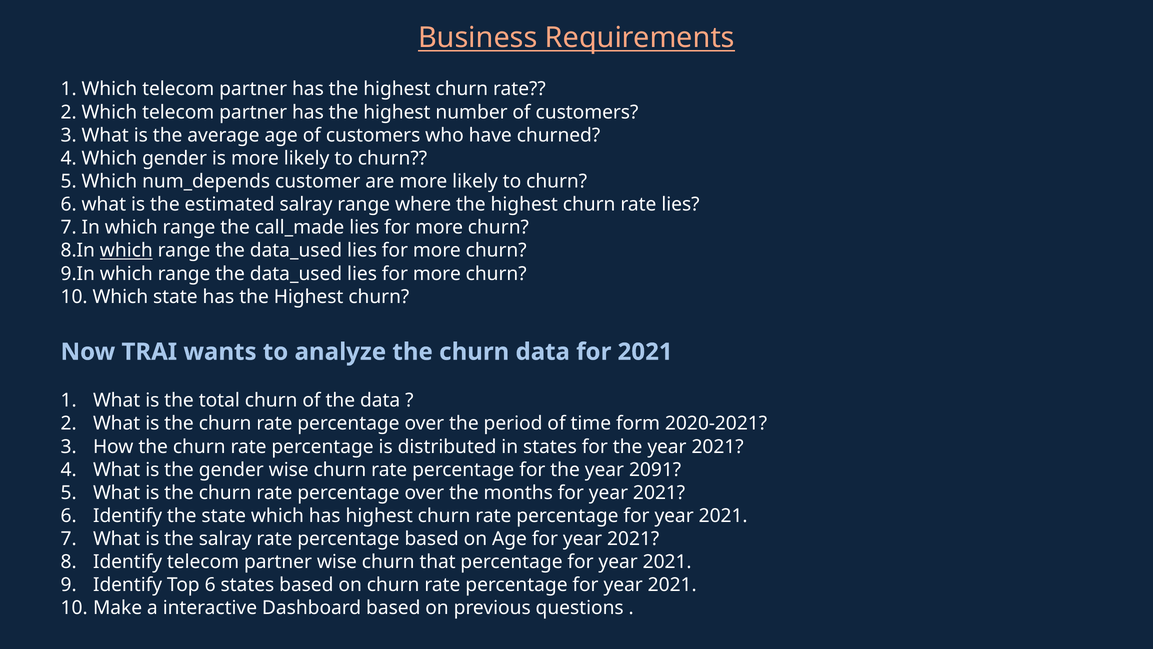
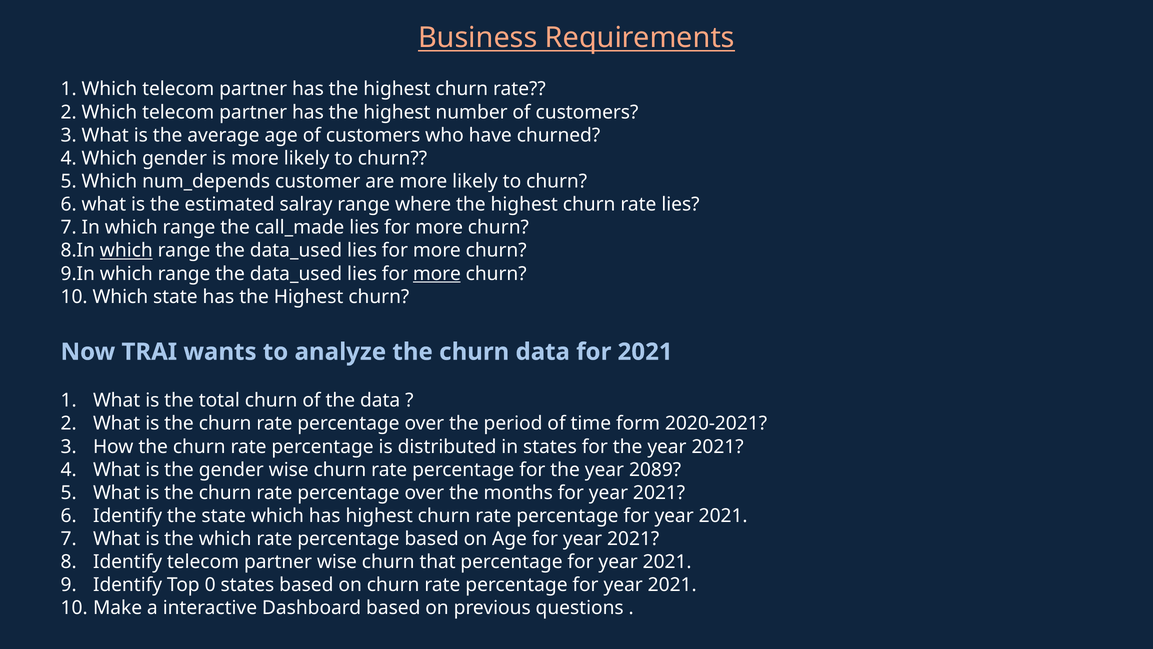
more at (437, 273) underline: none -> present
2091: 2091 -> 2089
the salray: salray -> which
Top 6: 6 -> 0
